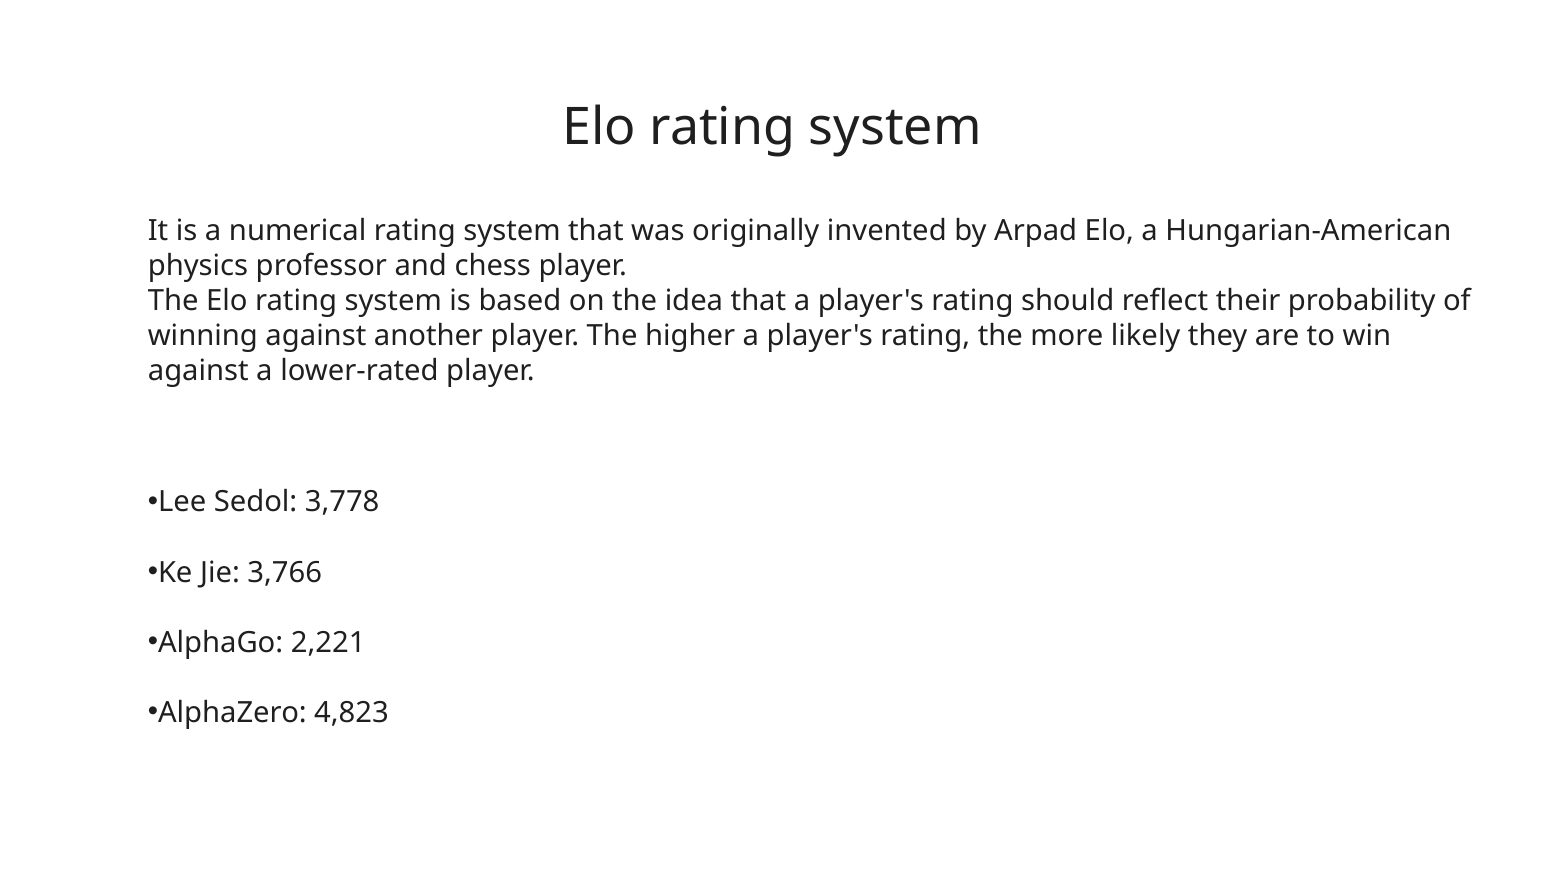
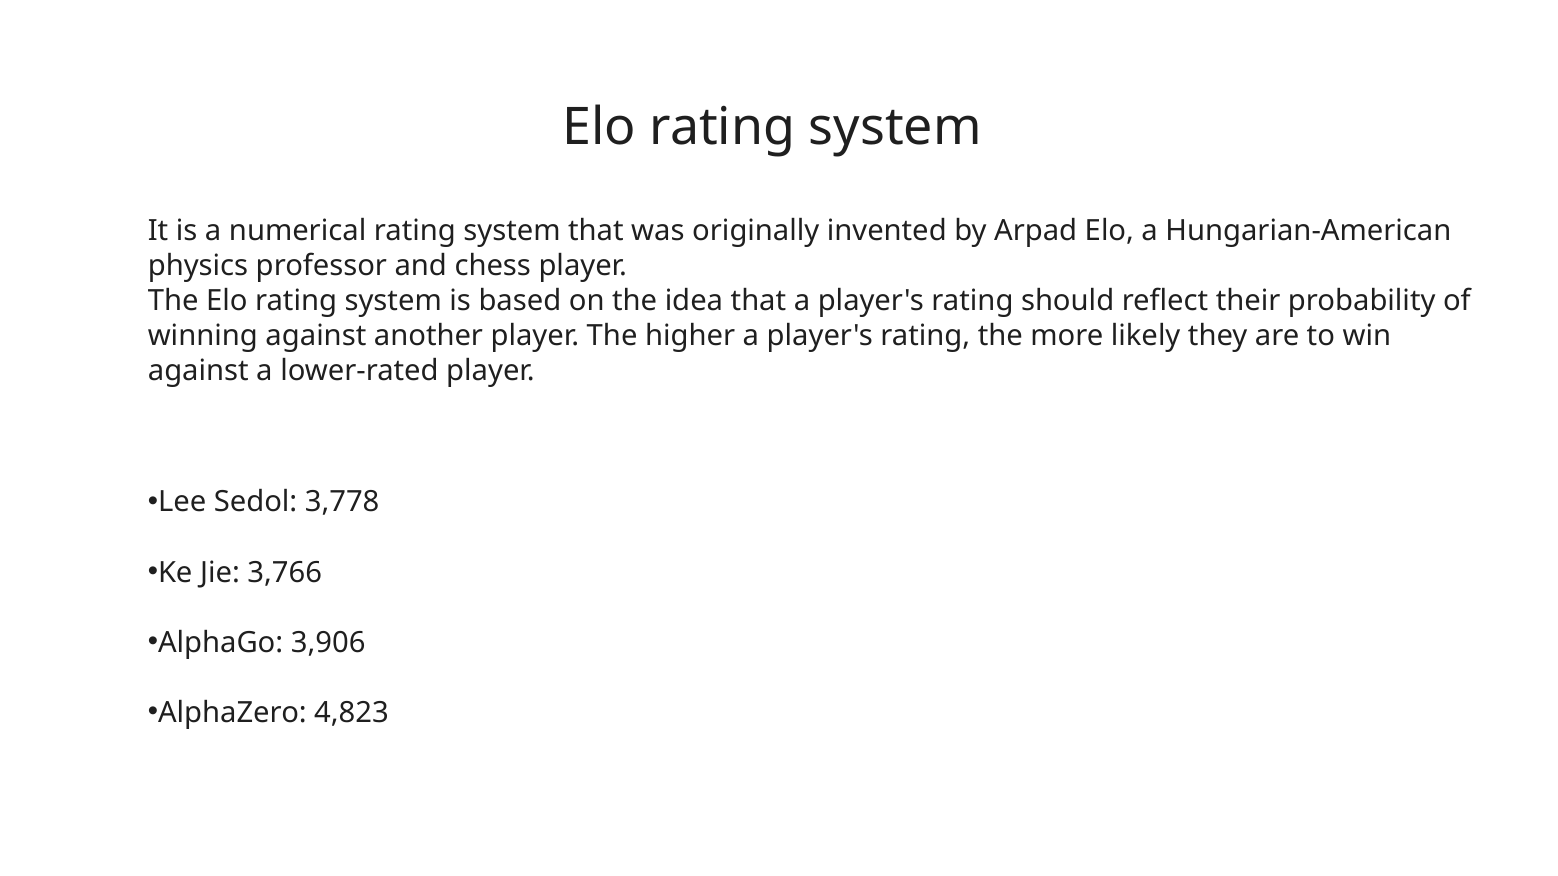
2,221: 2,221 -> 3,906
